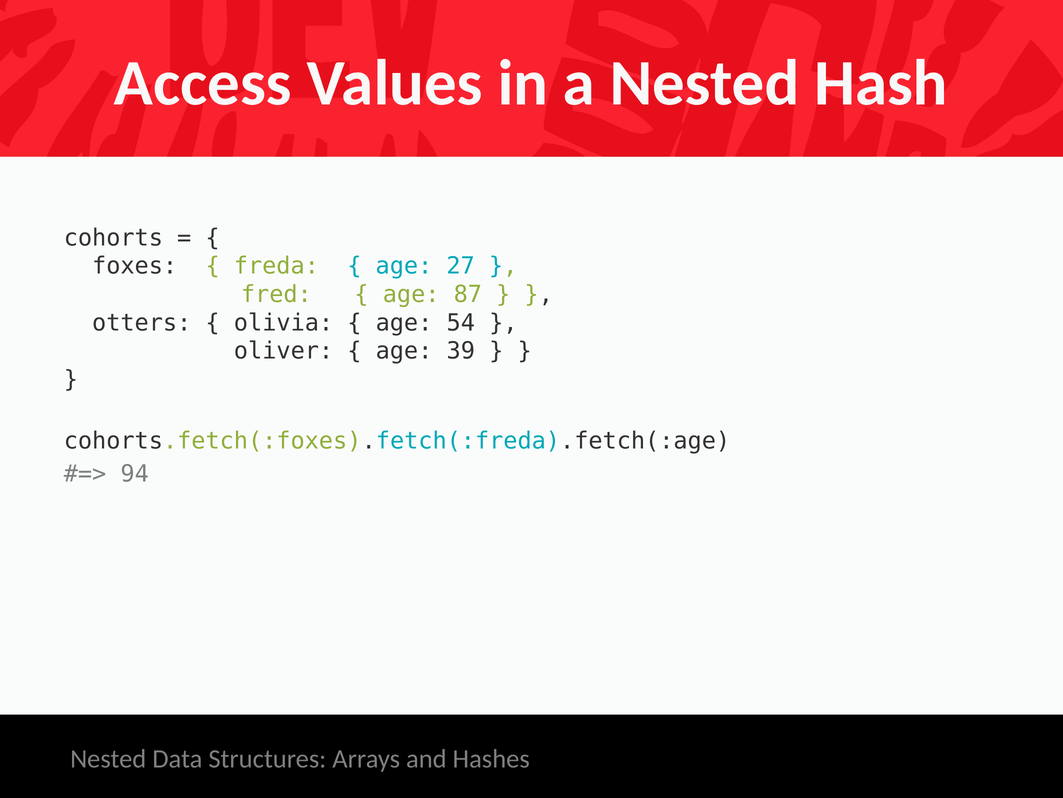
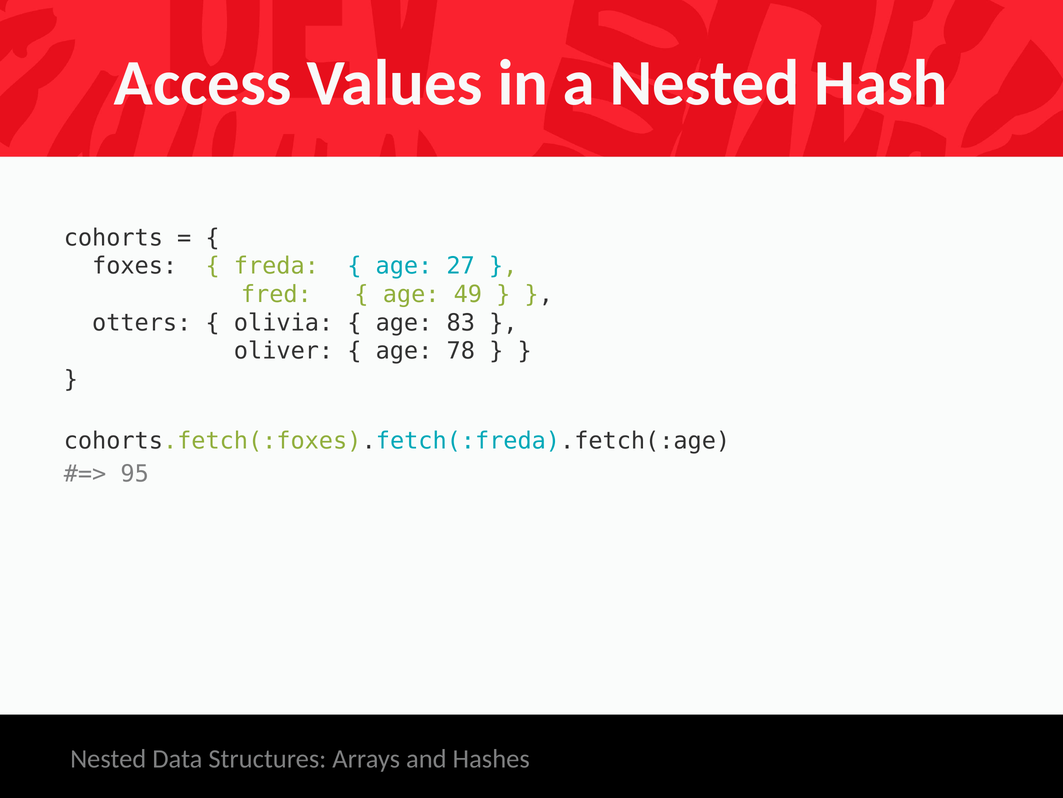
87: 87 -> 49
54: 54 -> 83
39: 39 -> 78
94: 94 -> 95
